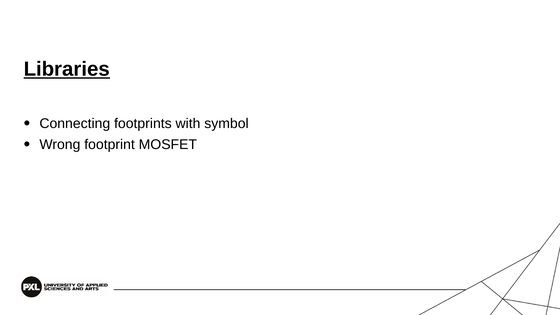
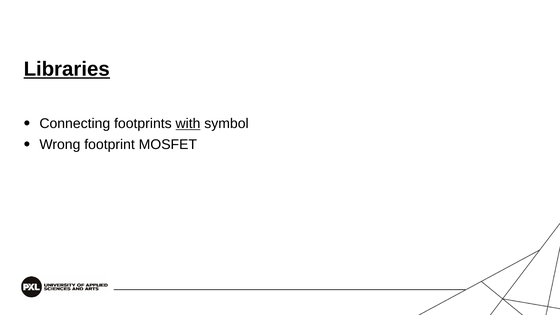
with underline: none -> present
